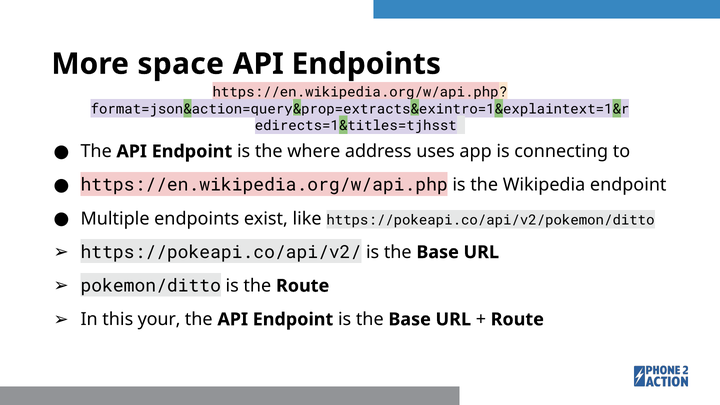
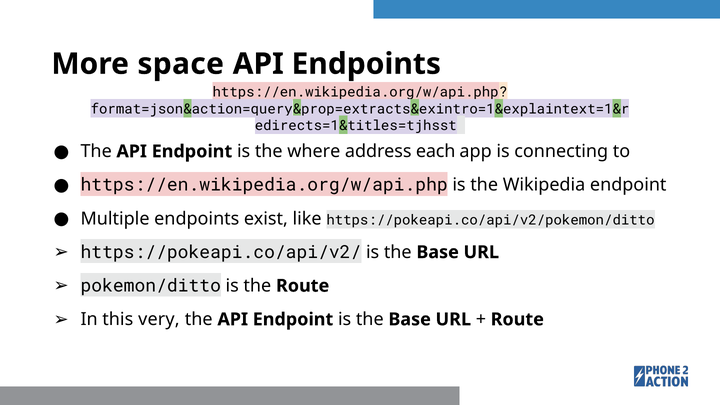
uses: uses -> each
your: your -> very
